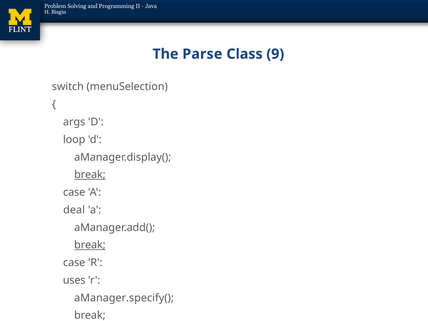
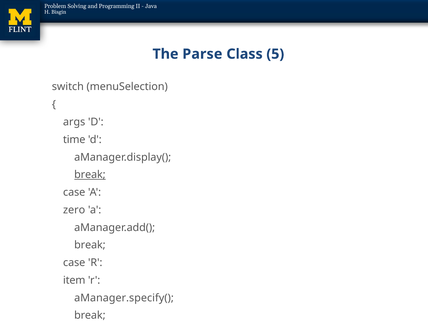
9: 9 -> 5
loop: loop -> time
deal: deal -> zero
break at (90, 245) underline: present -> none
uses: uses -> item
